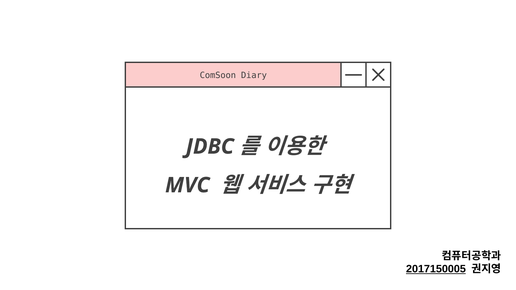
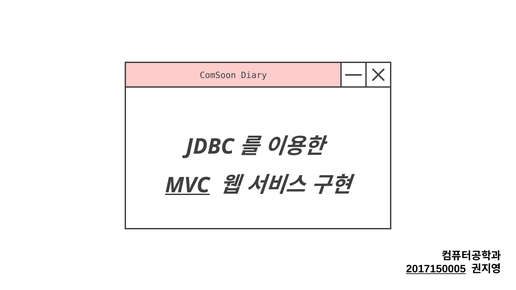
MVC underline: none -> present
